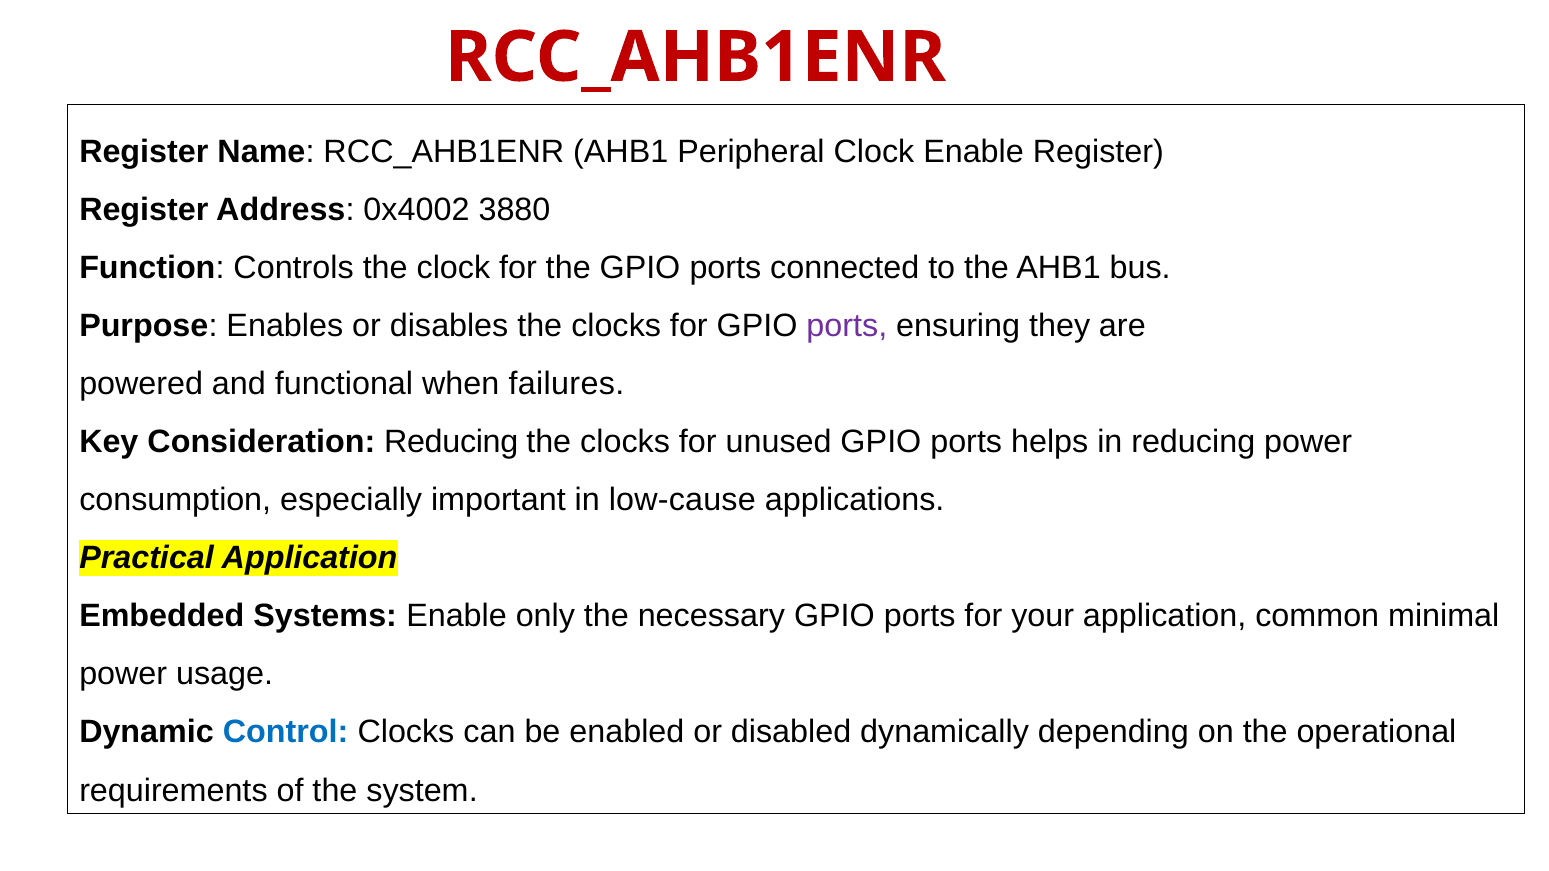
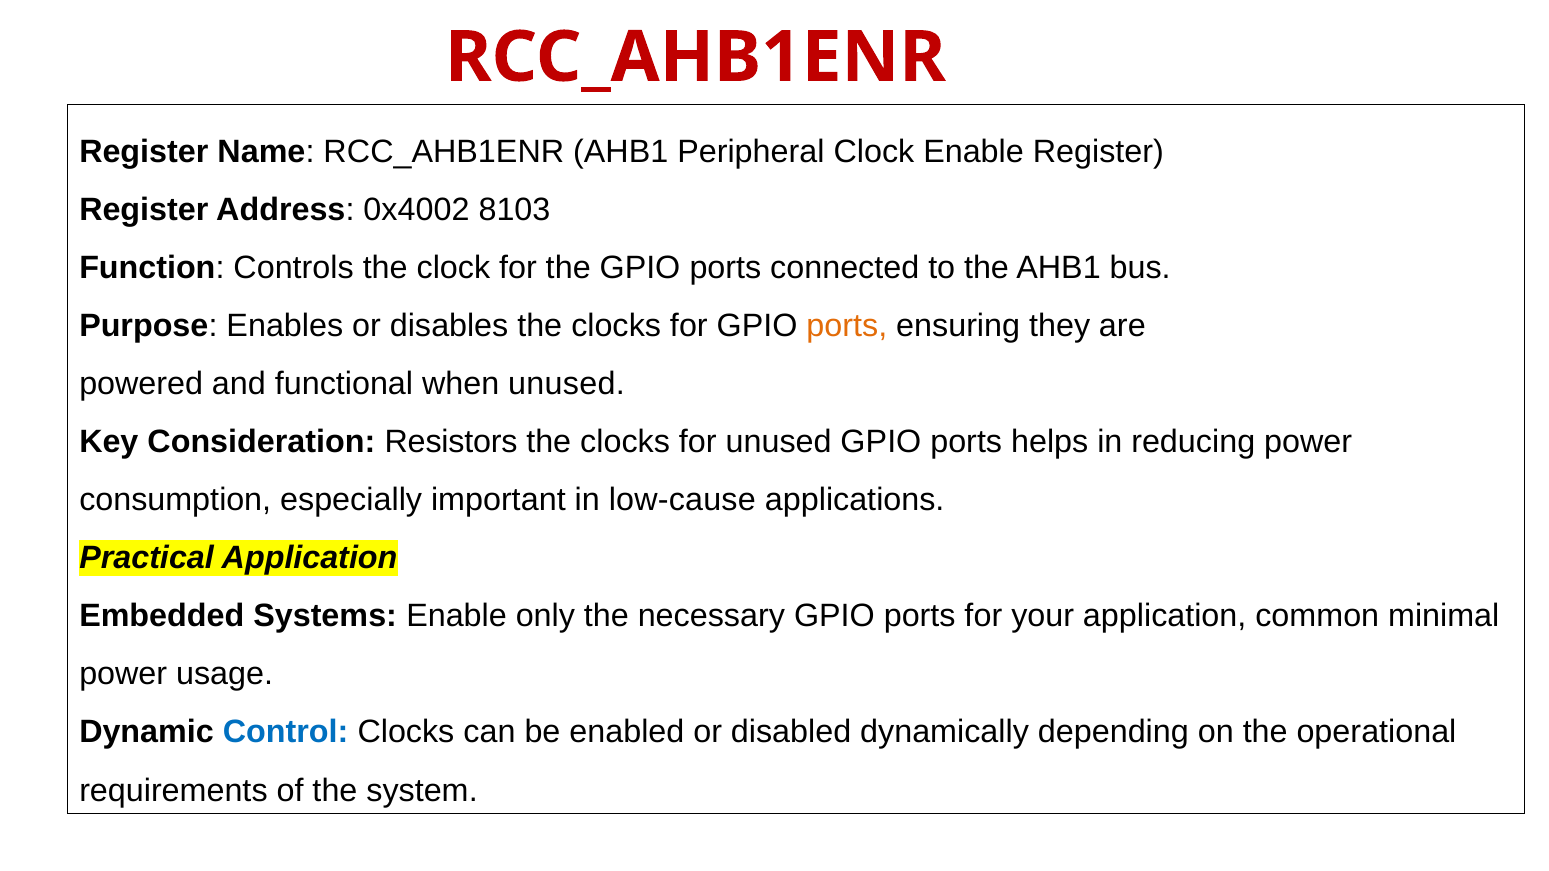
3880: 3880 -> 8103
ports at (847, 326) colour: purple -> orange
when failures: failures -> unused
Consideration Reducing: Reducing -> Resistors
